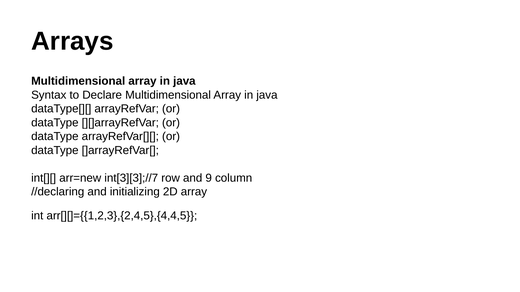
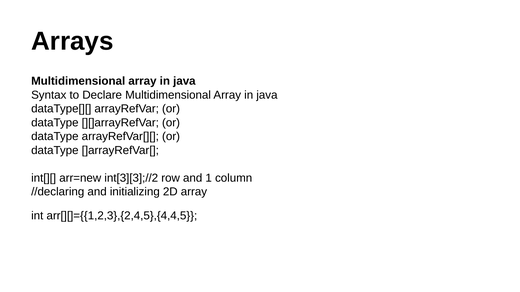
int[3][3];//7: int[3][3];//7 -> int[3][3];//2
9: 9 -> 1
